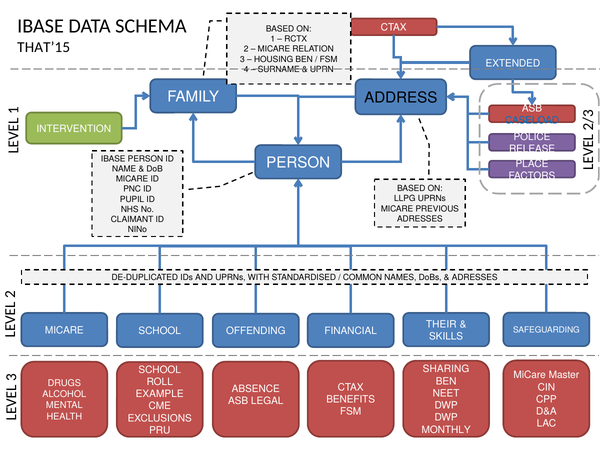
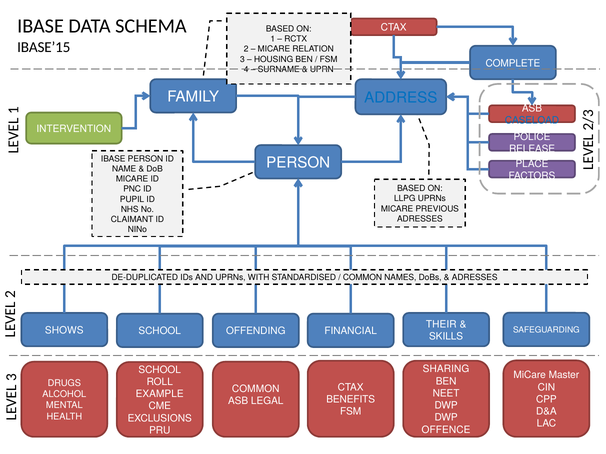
THAT’15: THAT’15 -> IBASE’15
EXTENDED: EXTENDED -> COMPLETE
ADDRESS colour: black -> blue
MICARE at (64, 331): MICARE -> SHOWS
ABSENCE at (256, 389): ABSENCE -> COMMON
MONTHLY: MONTHLY -> OFFENCE
